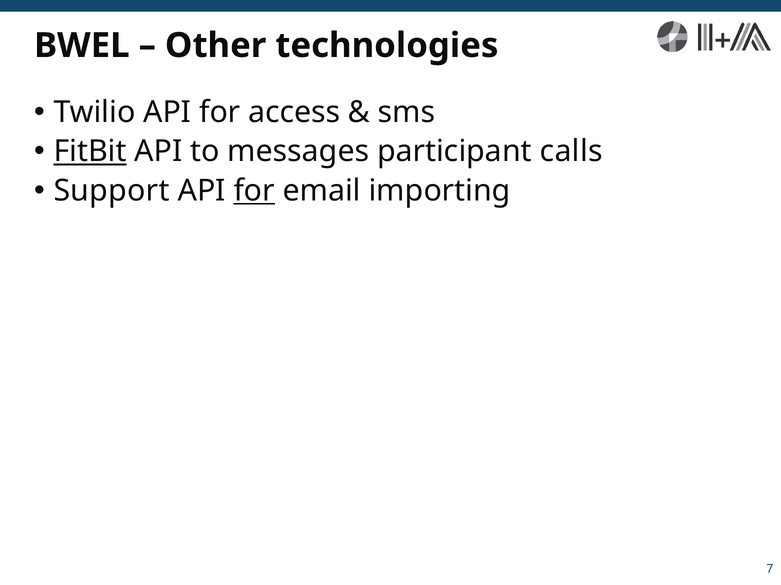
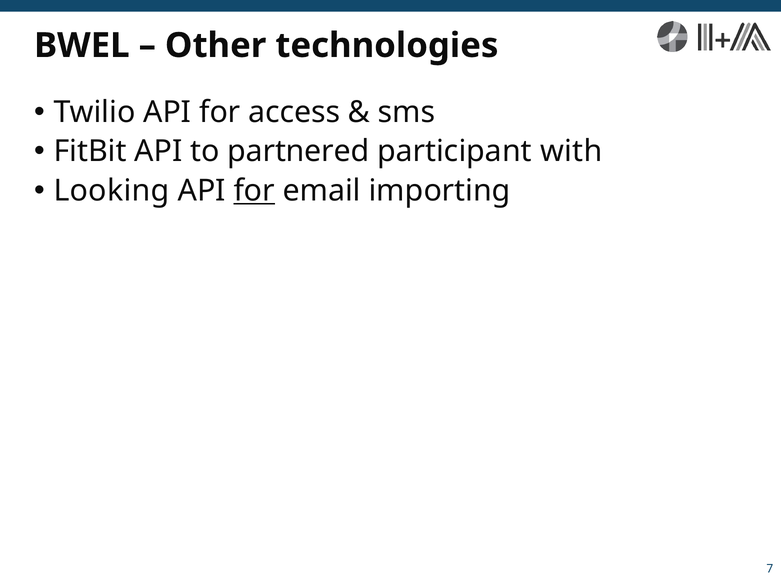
FitBit underline: present -> none
messages: messages -> partnered
calls: calls -> with
Support: Support -> Looking
